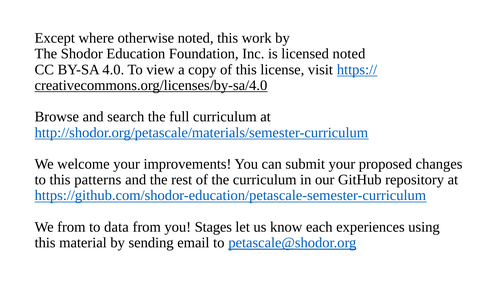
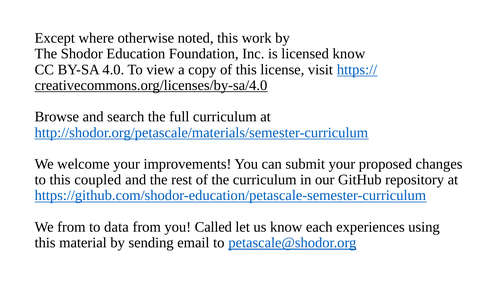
licensed noted: noted -> know
patterns: patterns -> coupled
Stages: Stages -> Called
